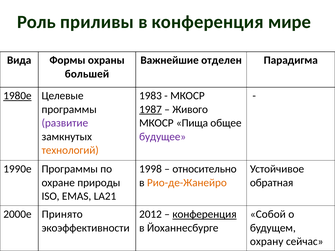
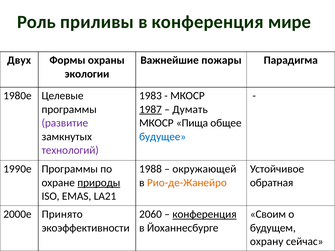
Вида: Вида -> Двух
отделен: отделен -> пожары
большей: большей -> экологии
1980е underline: present -> none
Живого: Живого -> Думать
будущее colour: purple -> blue
технологий colour: orange -> purple
1998: 1998 -> 1988
относительно: относительно -> окружающей
природы underline: none -> present
2012: 2012 -> 2060
Собой: Собой -> Своим
